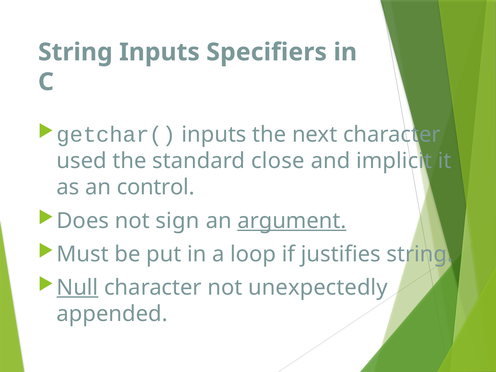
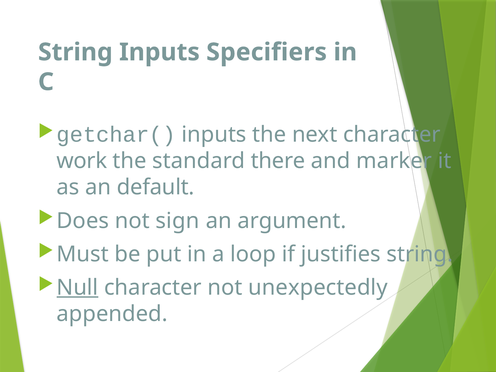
used: used -> work
close: close -> there
implicit: implicit -> marker
control: control -> default
argument underline: present -> none
